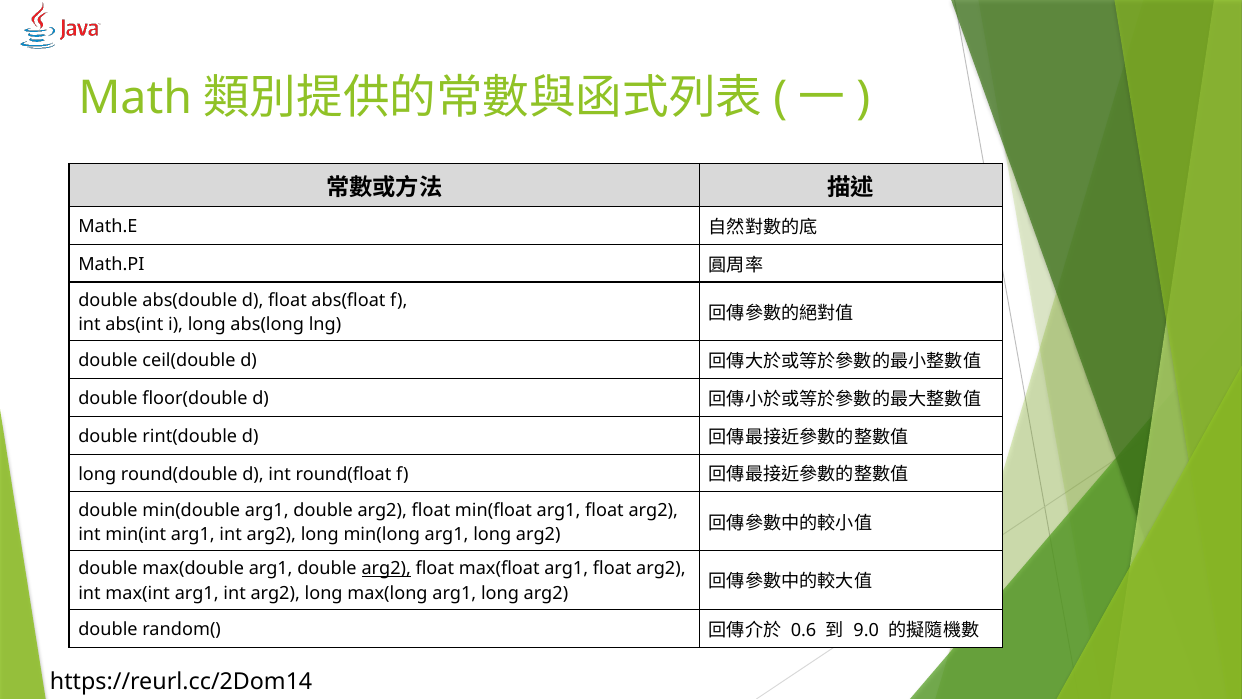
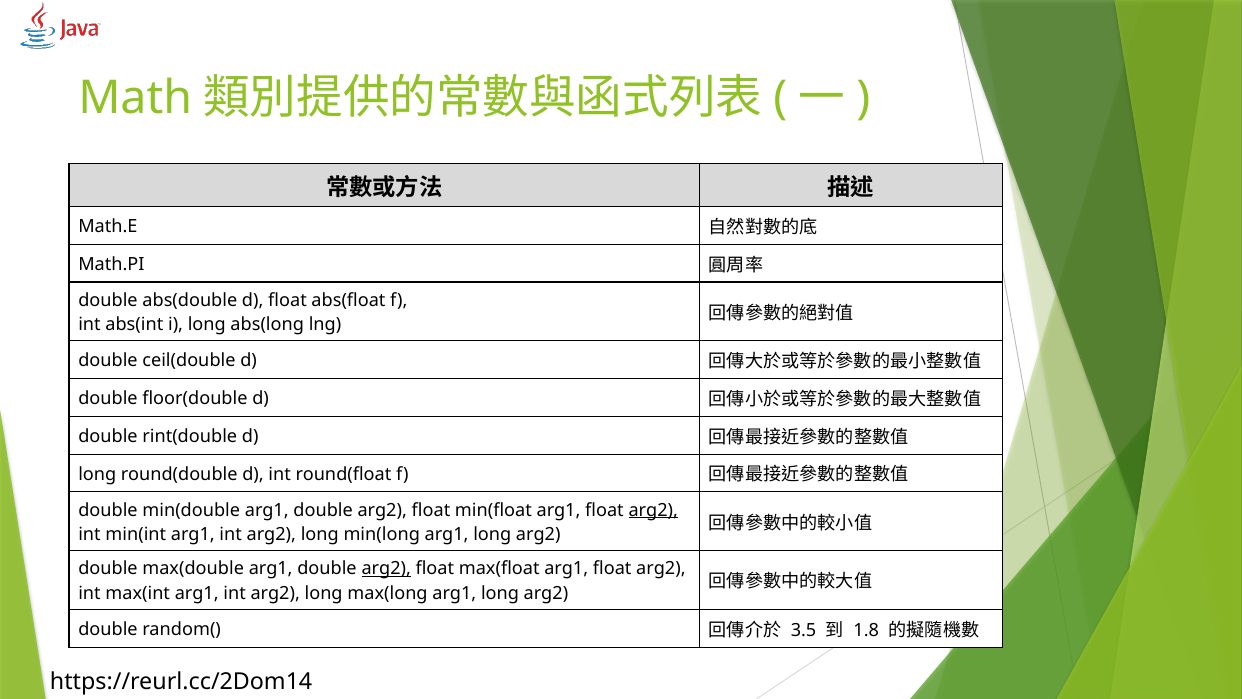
arg2 at (653, 510) underline: none -> present
0.6: 0.6 -> 3.5
9.0: 9.0 -> 1.8
